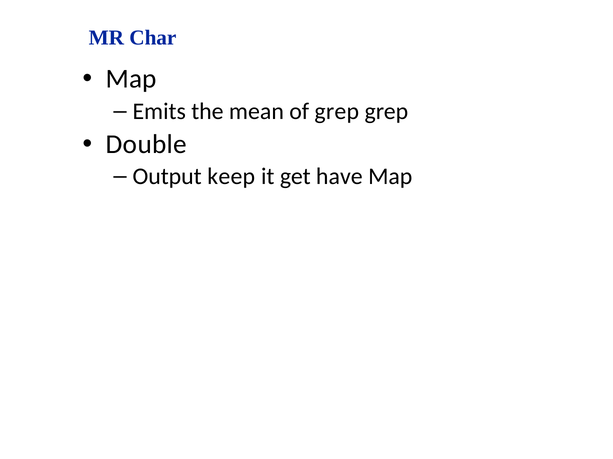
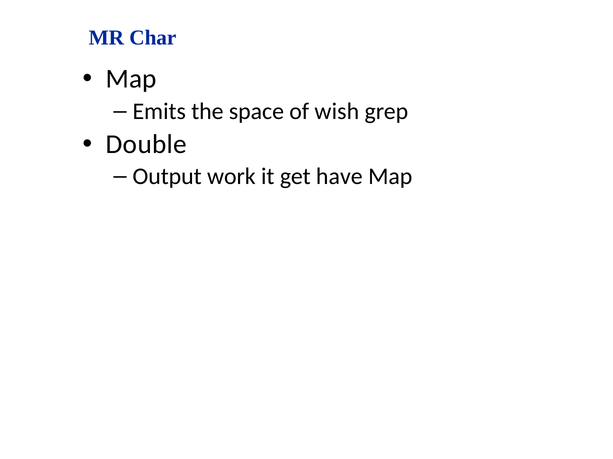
mean: mean -> space
of grep: grep -> wish
keep: keep -> work
